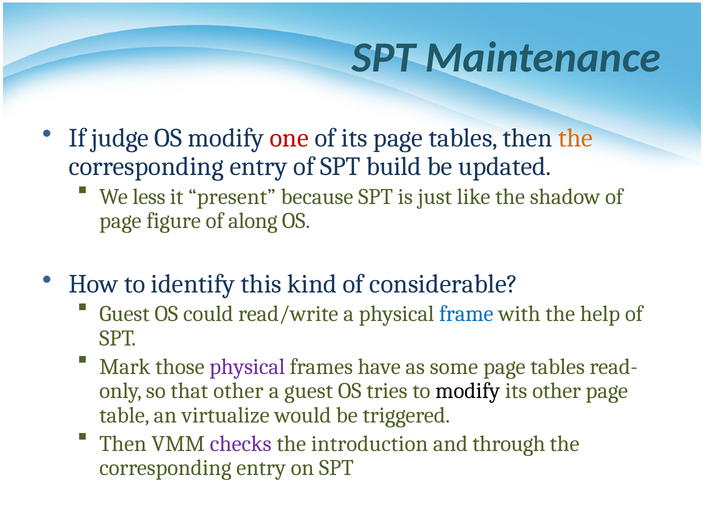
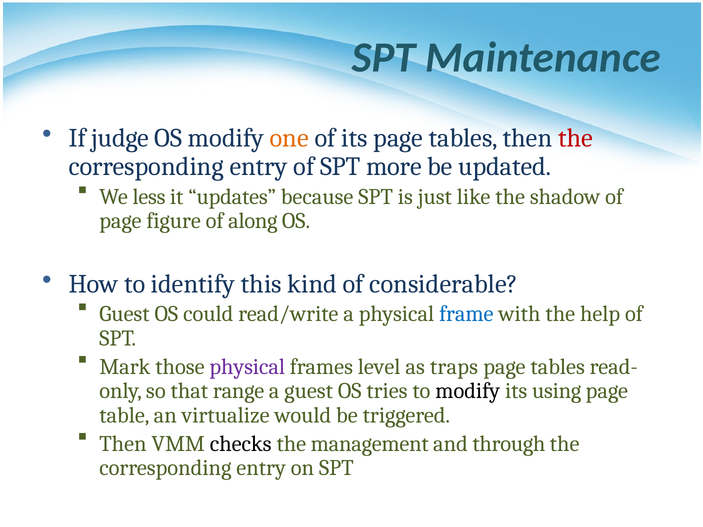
one colour: red -> orange
the at (575, 138) colour: orange -> red
build: build -> more
present: present -> updates
have: have -> level
some: some -> traps
that other: other -> range
its other: other -> using
checks colour: purple -> black
introduction: introduction -> management
